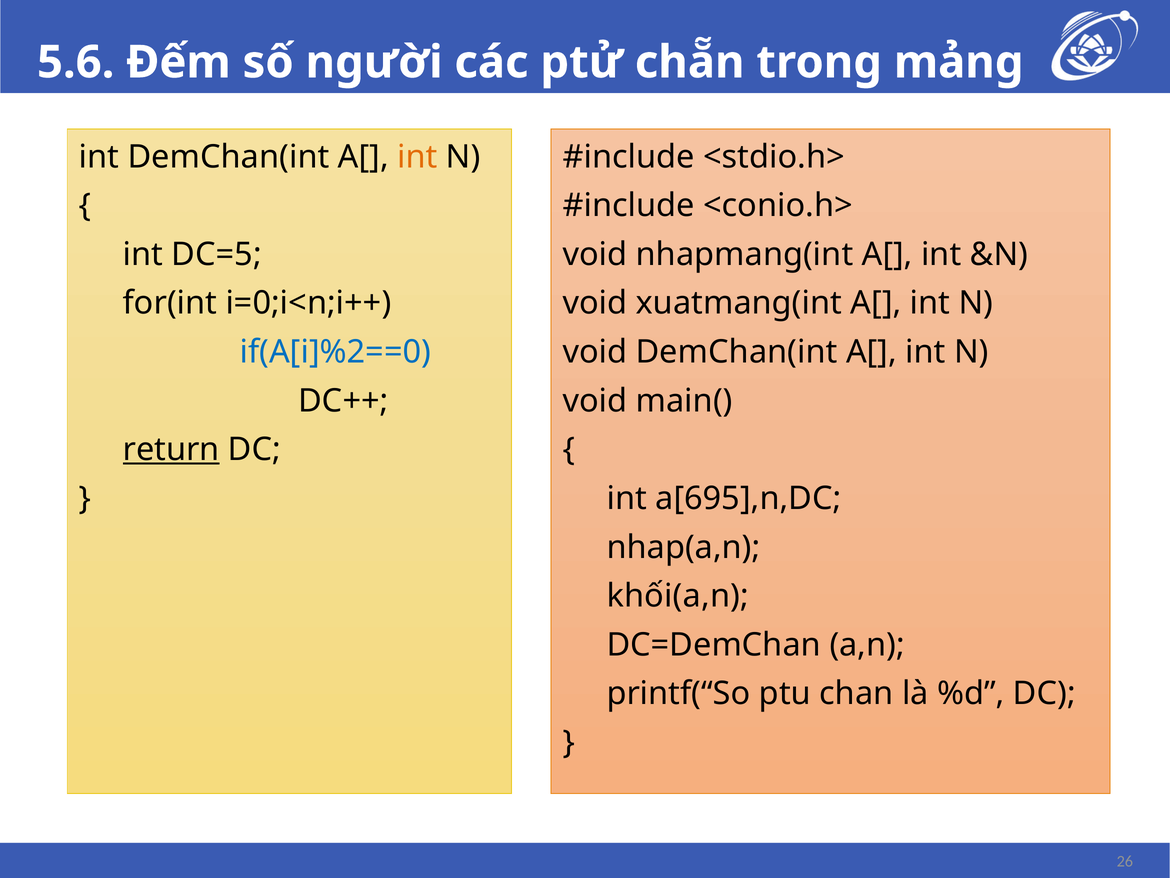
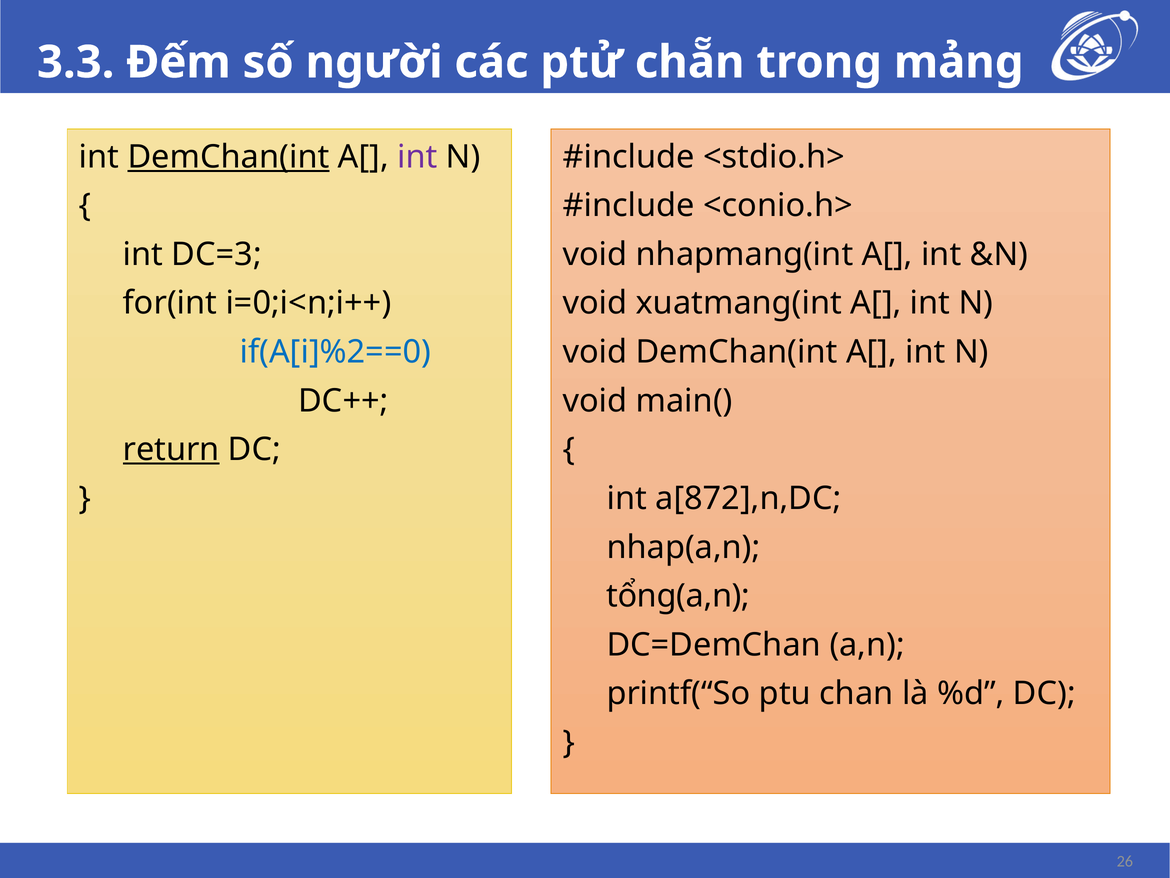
5.6: 5.6 -> 3.3
DemChan(int at (228, 157) underline: none -> present
int at (417, 157) colour: orange -> purple
DC=5: DC=5 -> DC=3
a[695],n,DC: a[695],n,DC -> a[872],n,DC
khối(a,n: khối(a,n -> tổng(a,n
